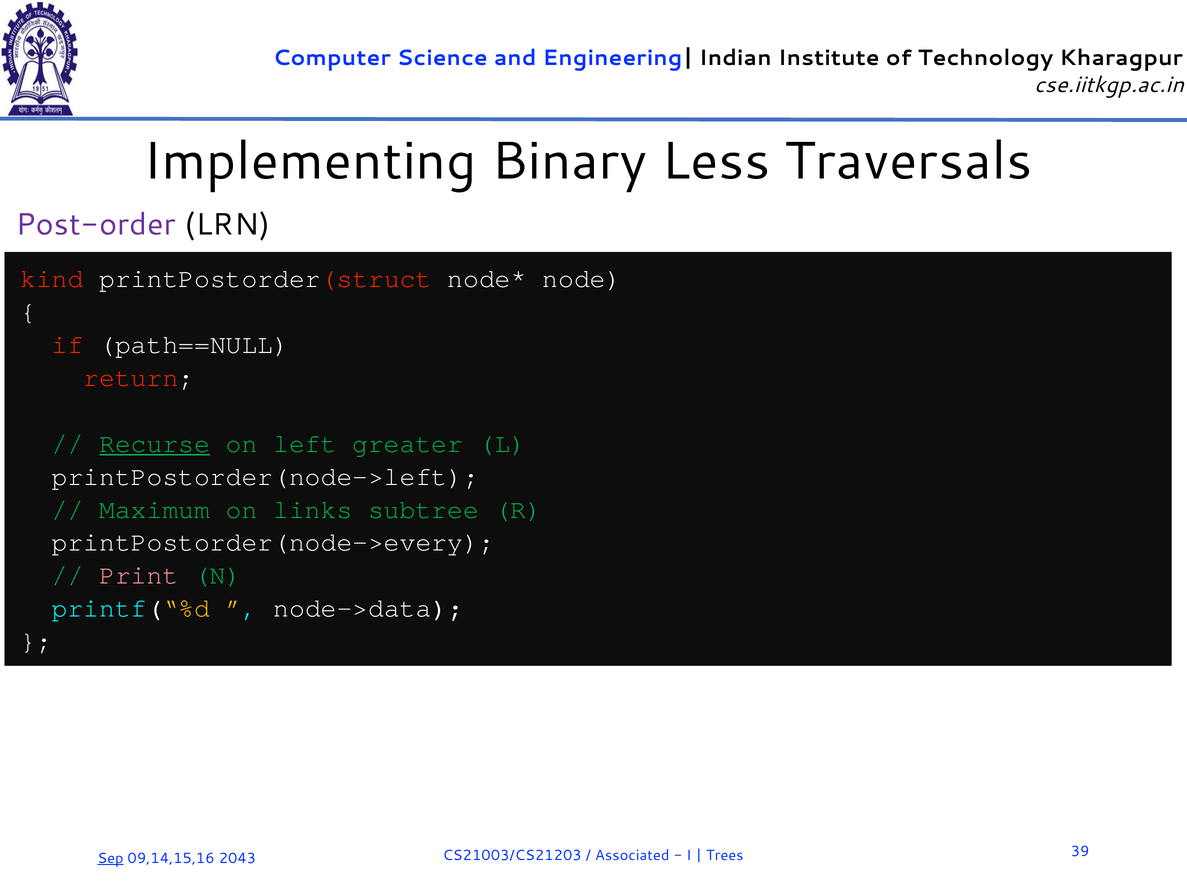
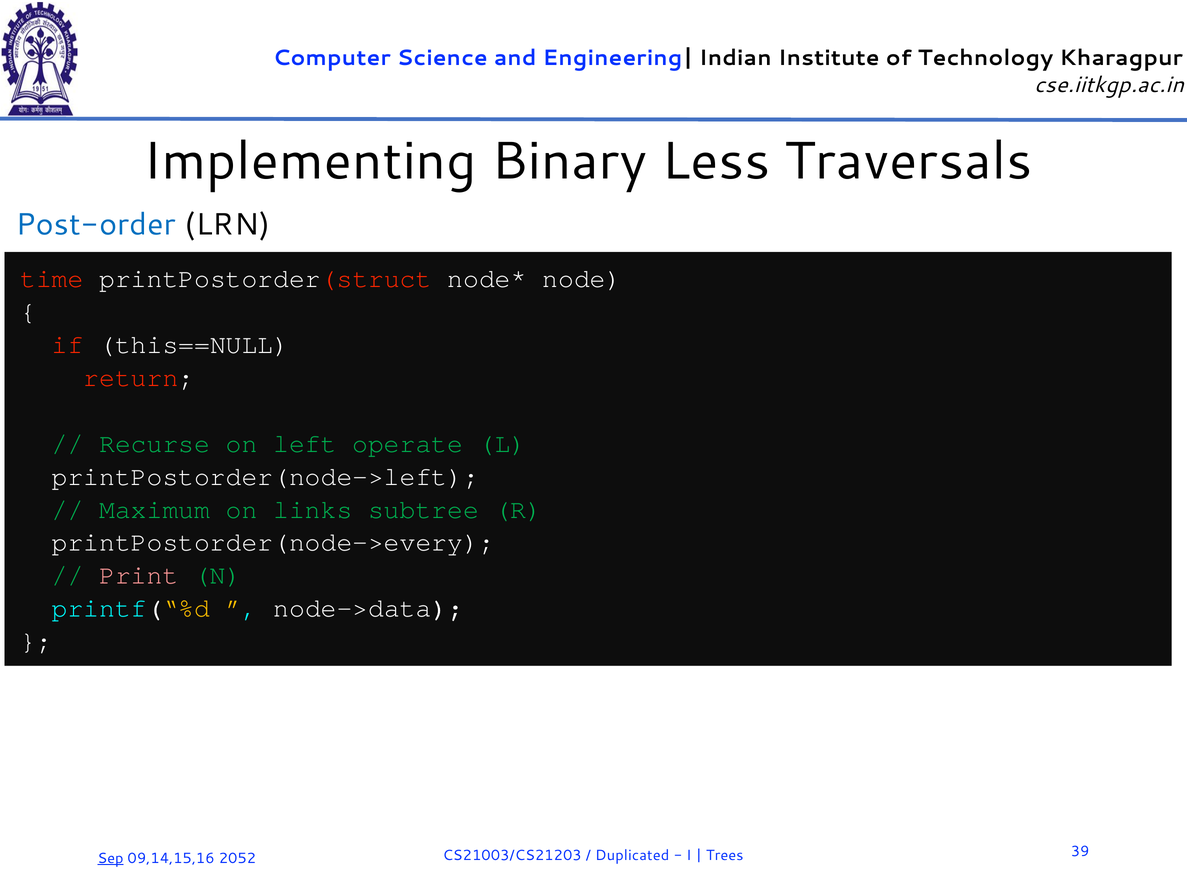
Post-order colour: purple -> blue
kind: kind -> time
path==NULL: path==NULL -> this==NULL
Recurse underline: present -> none
greater: greater -> operate
2043: 2043 -> 2052
Associated: Associated -> Duplicated
